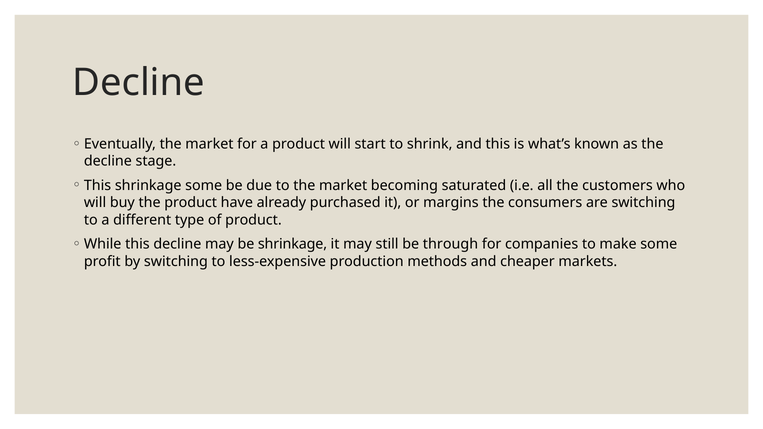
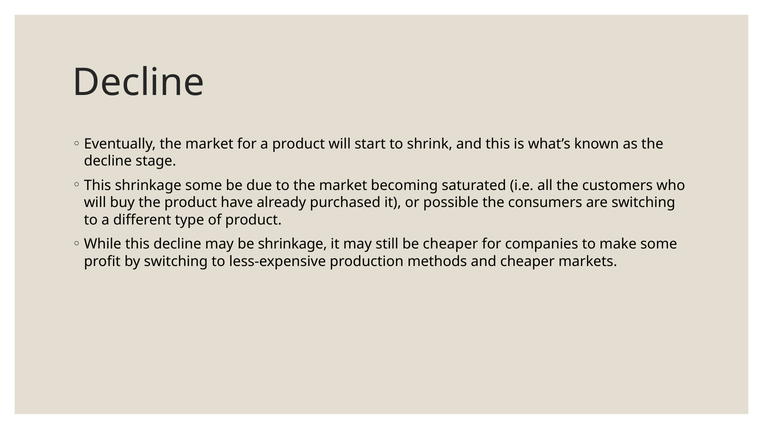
margins: margins -> possible
be through: through -> cheaper
